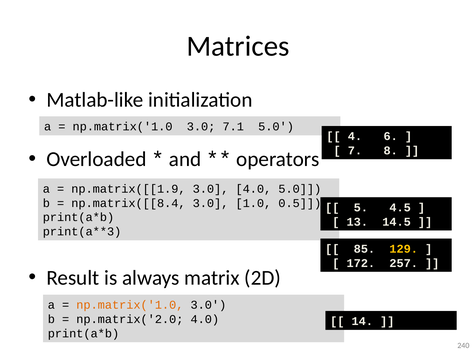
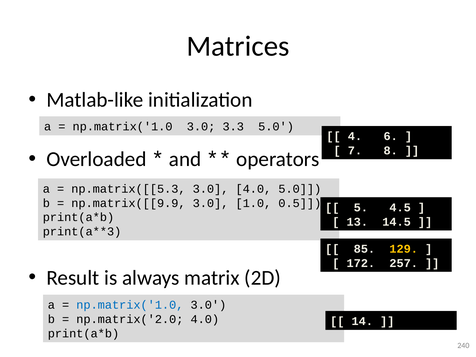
7.1: 7.1 -> 3.3
np.matrix([[1.9: np.matrix([[1.9 -> np.matrix([[5.3
np.matrix([[8.4: np.matrix([[8.4 -> np.matrix([[9.9
np.matrix('1.0 at (130, 305) colour: orange -> blue
